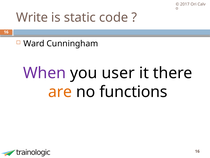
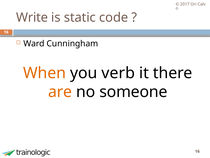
When colour: purple -> orange
user: user -> verb
functions: functions -> someone
